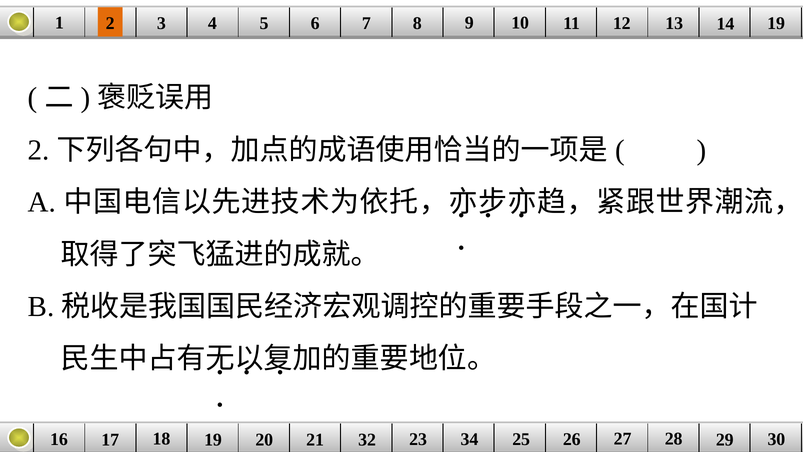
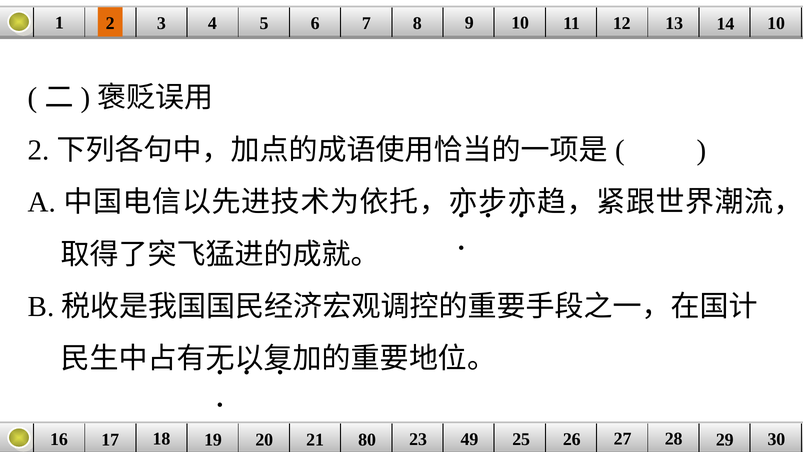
14 19: 19 -> 10
32: 32 -> 80
34: 34 -> 49
